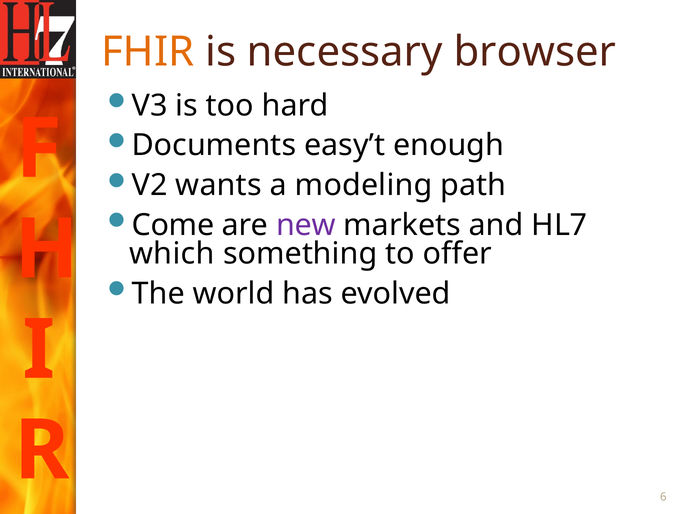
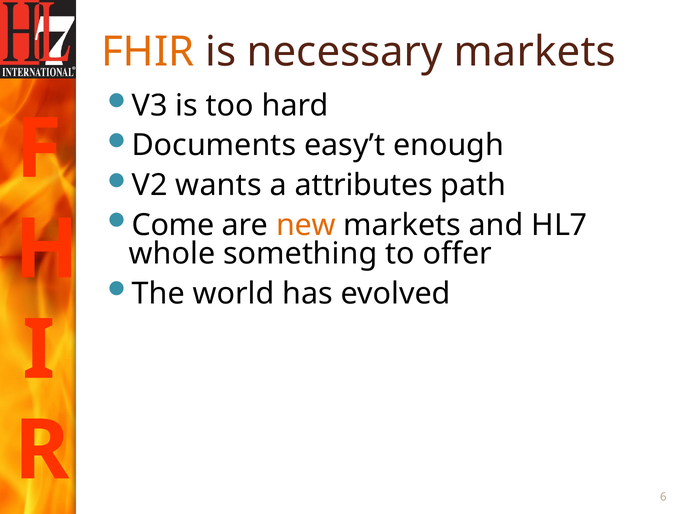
necessary browser: browser -> markets
modeling: modeling -> attributes
new colour: purple -> orange
which: which -> whole
